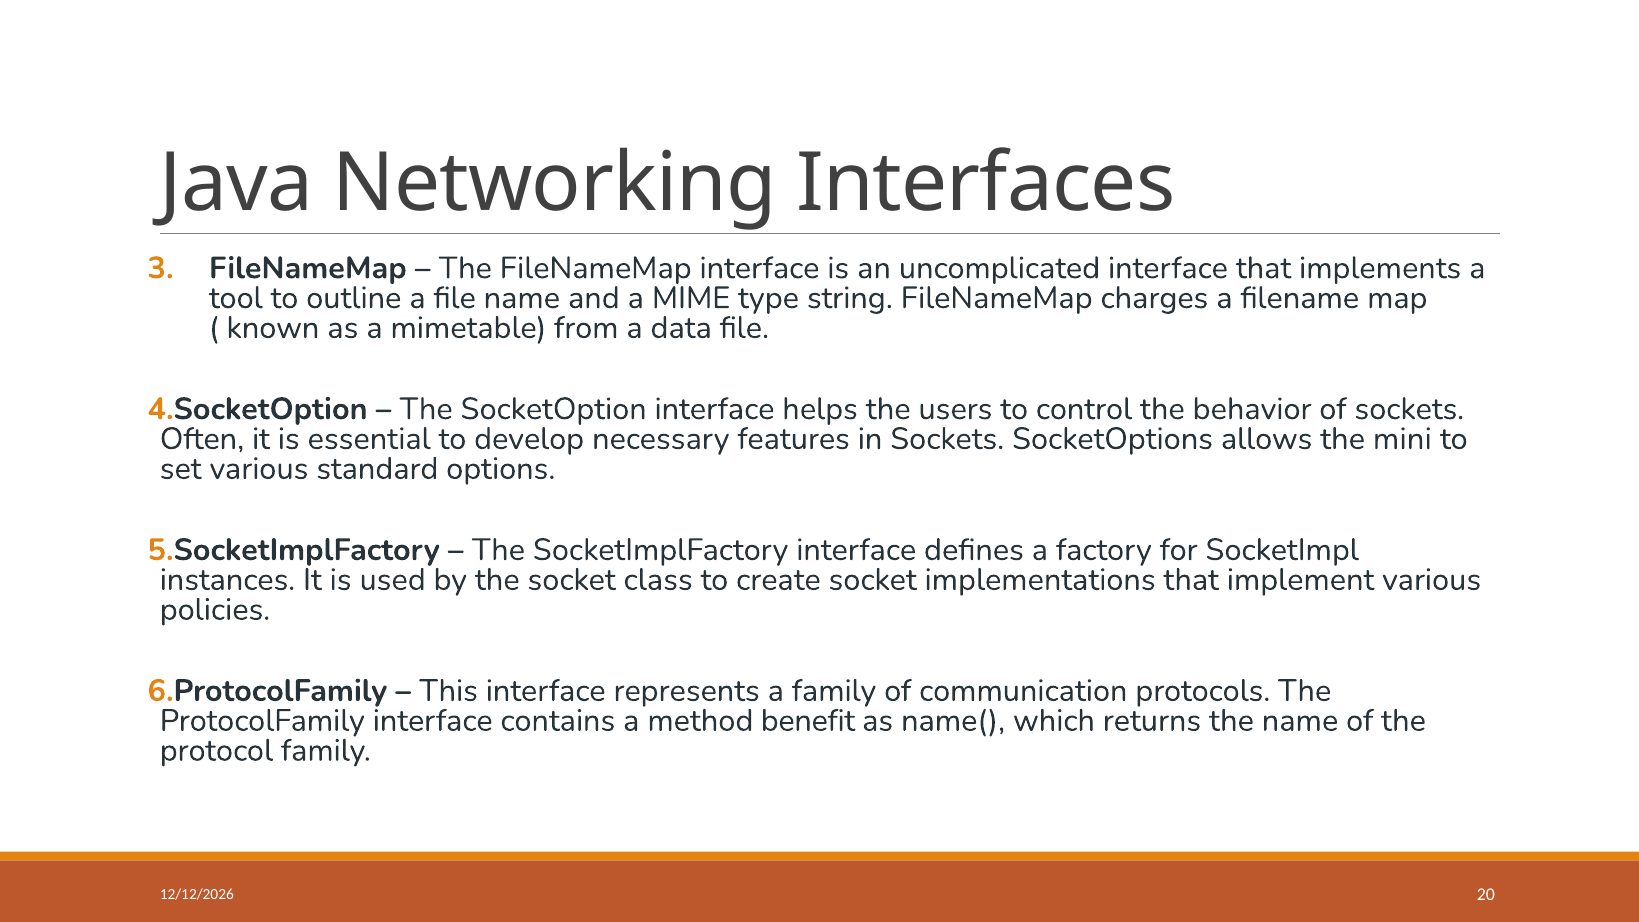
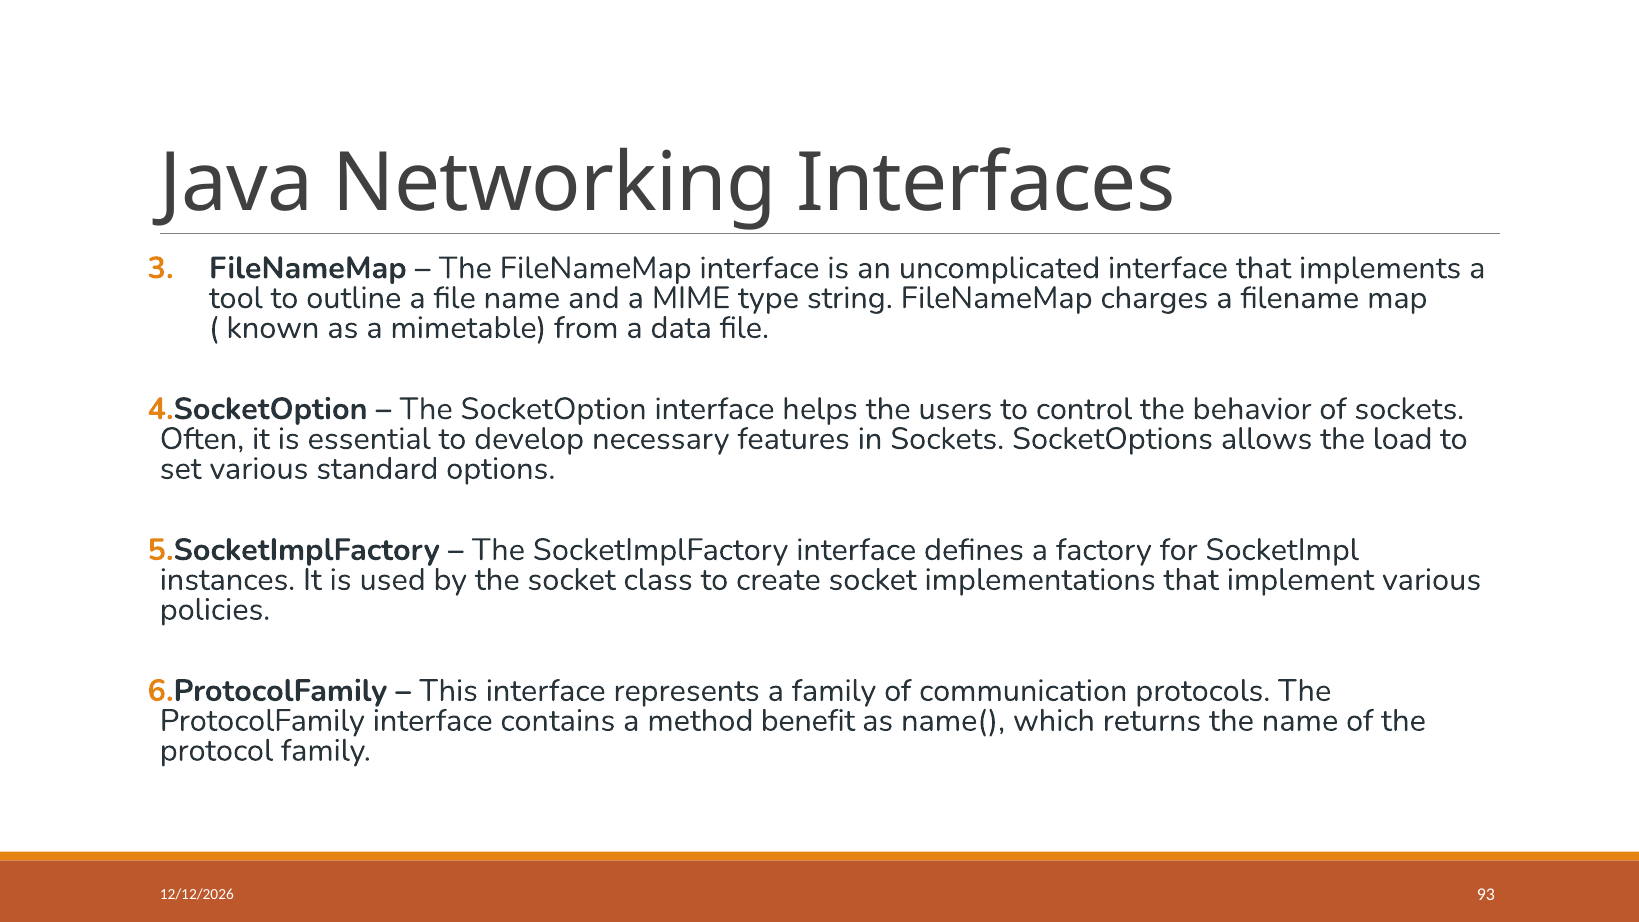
mini: mini -> load
20: 20 -> 93
